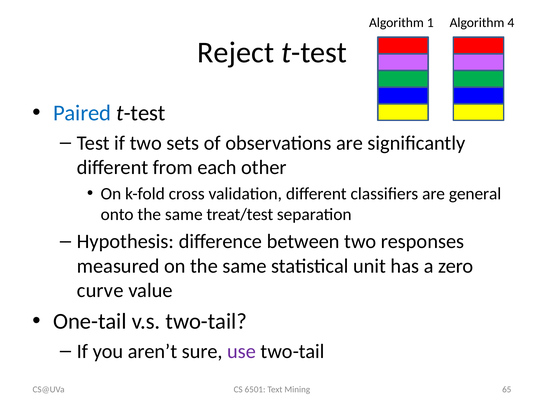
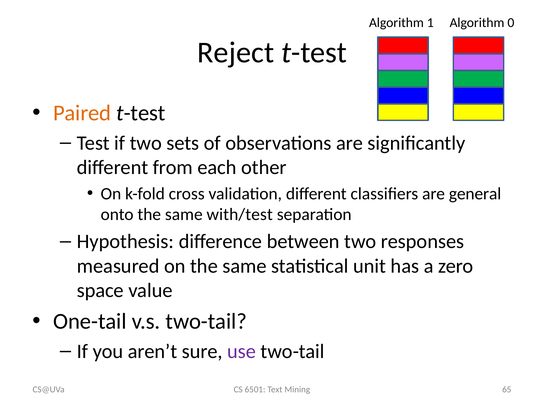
4: 4 -> 0
Paired colour: blue -> orange
treat/test: treat/test -> with/test
curve: curve -> space
